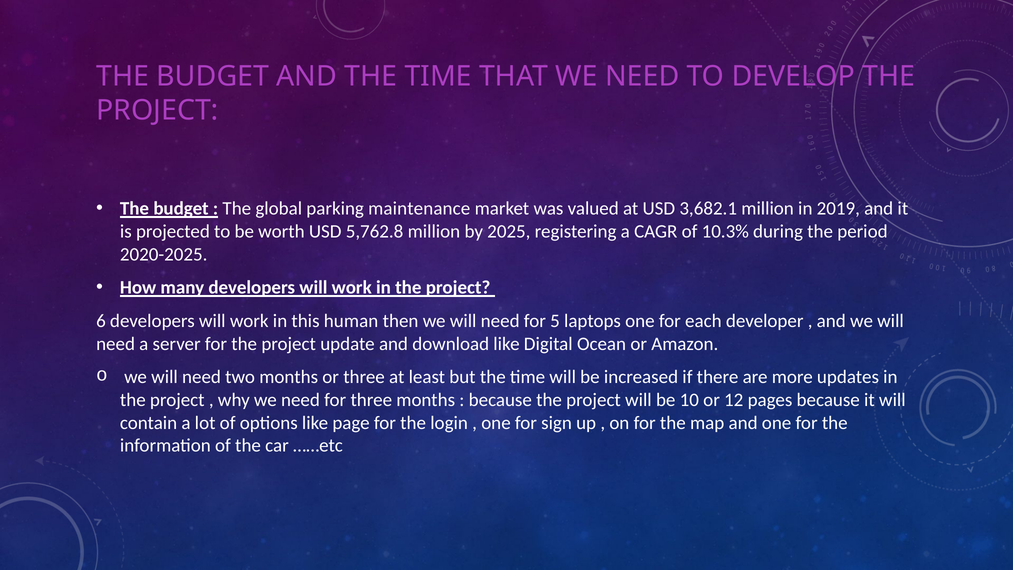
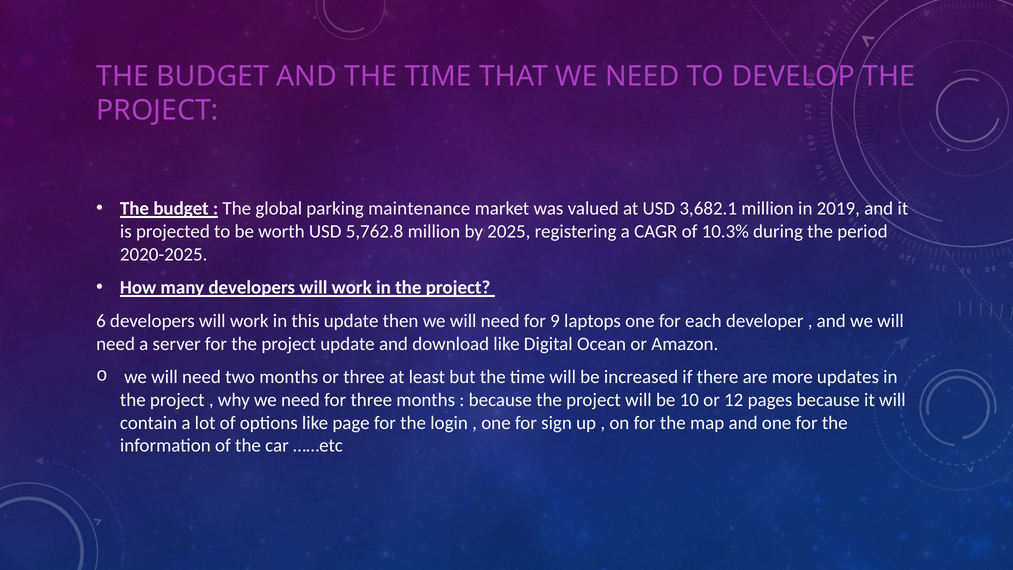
this human: human -> update
5: 5 -> 9
